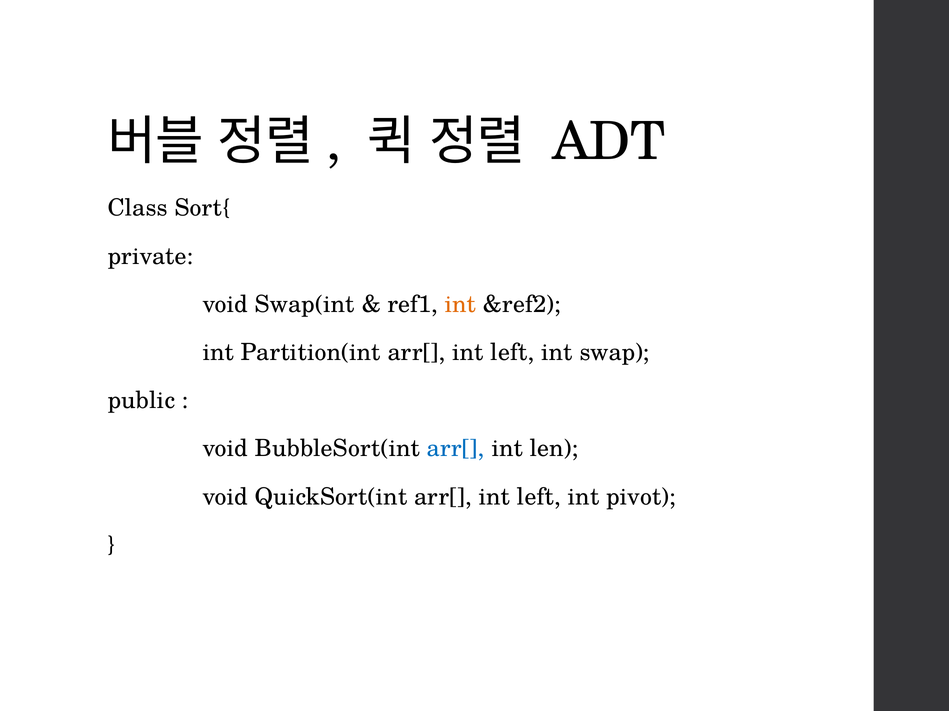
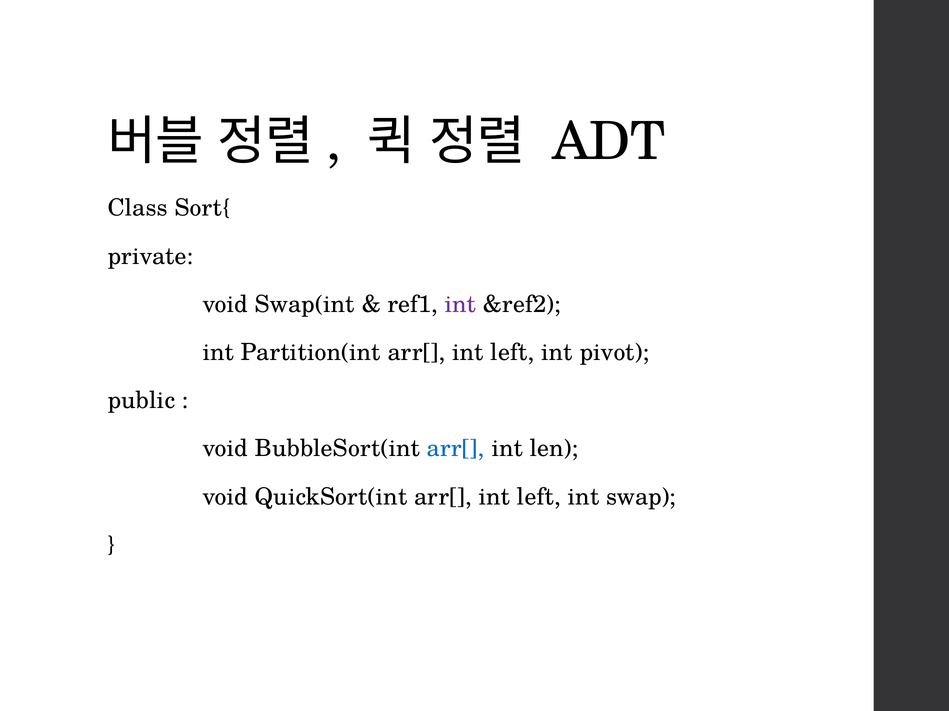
int at (460, 305) colour: orange -> purple
swap: swap -> pivot
pivot: pivot -> swap
